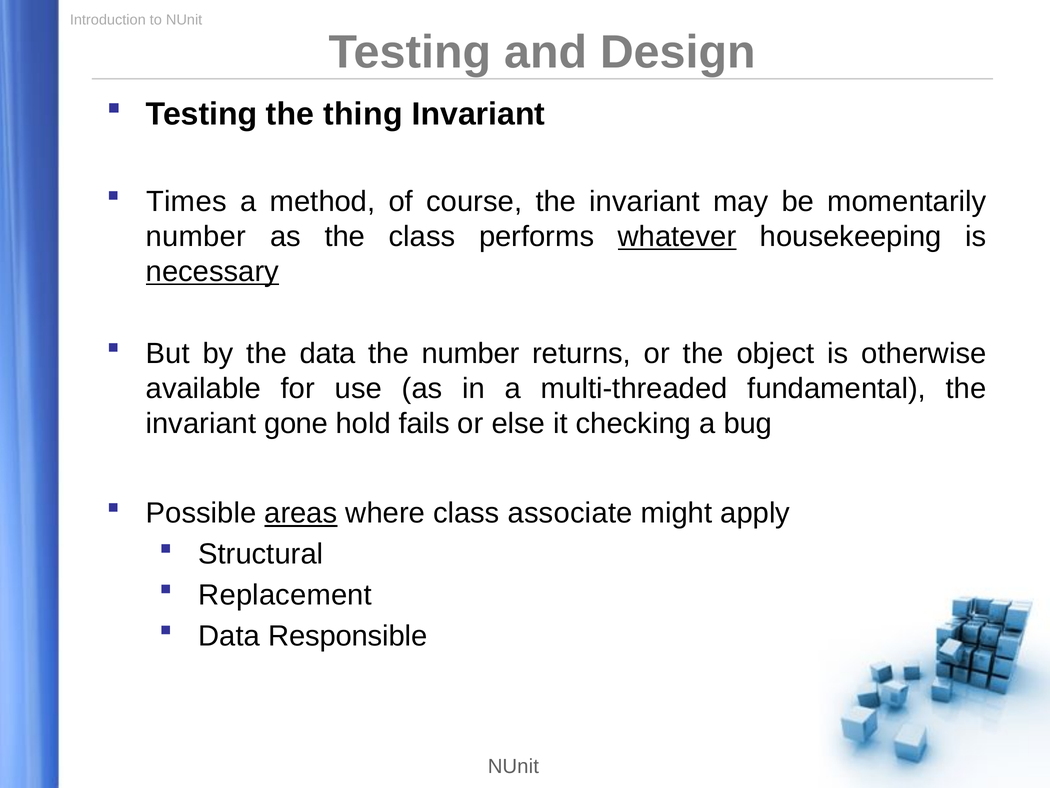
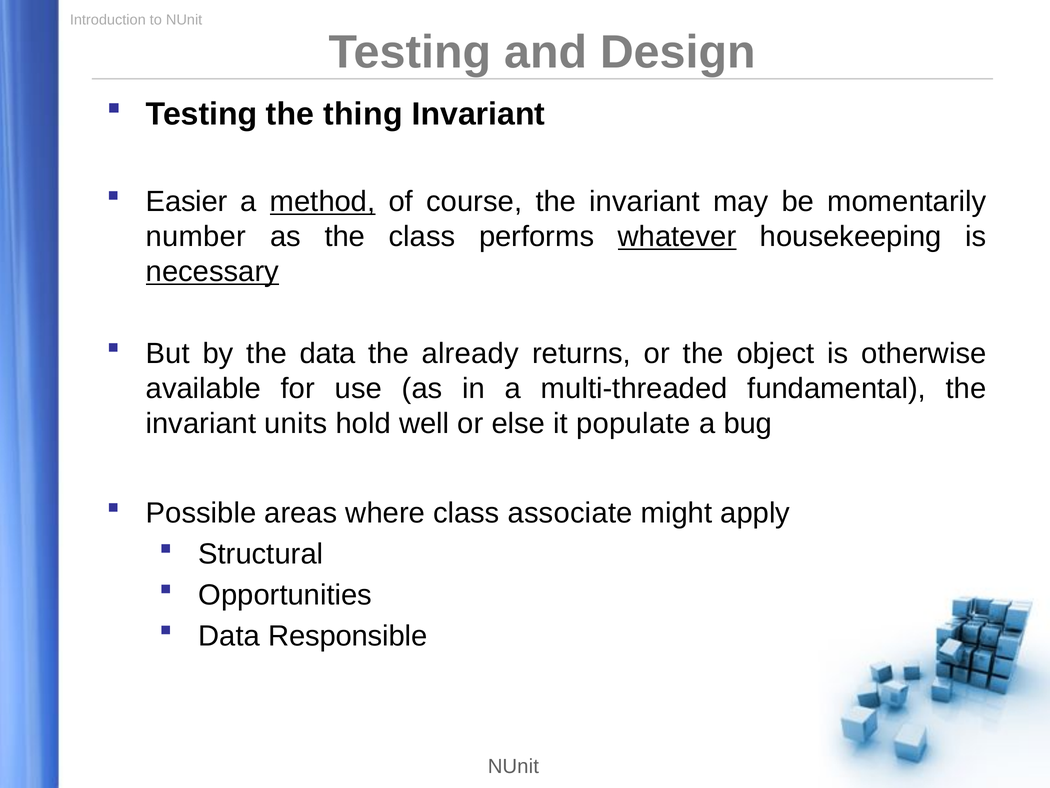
Times: Times -> Easier
method underline: none -> present
the number: number -> already
gone: gone -> units
fails: fails -> well
checking: checking -> populate
areas underline: present -> none
Replacement: Replacement -> Opportunities
